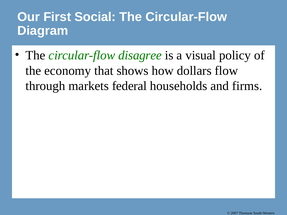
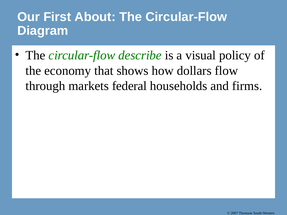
Social: Social -> About
disagree: disagree -> describe
